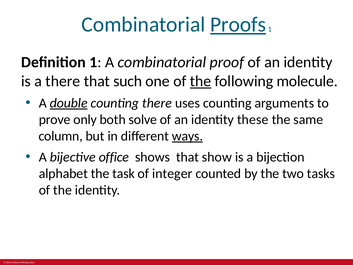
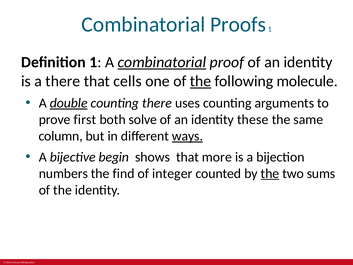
Proofs underline: present -> none
combinatorial at (162, 62) underline: none -> present
such: such -> cells
only: only -> first
office: office -> begin
show: show -> more
alphabet: alphabet -> numbers
task: task -> find
the at (270, 173) underline: none -> present
tasks: tasks -> sums
